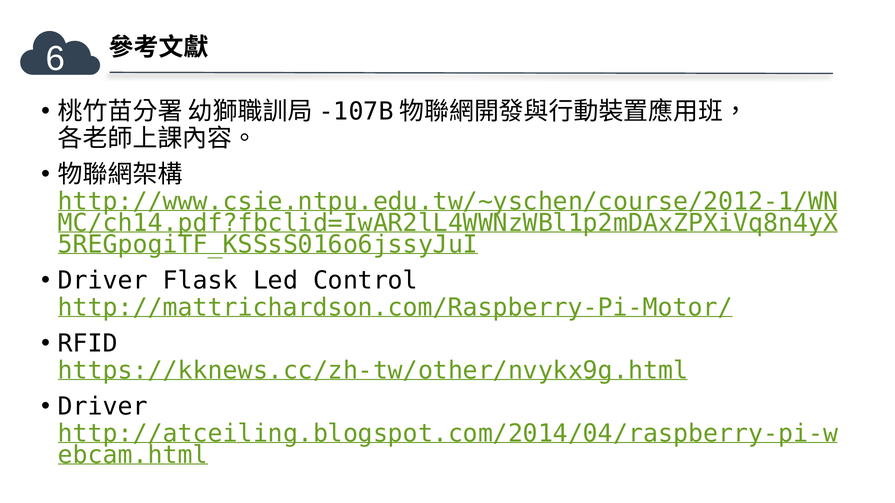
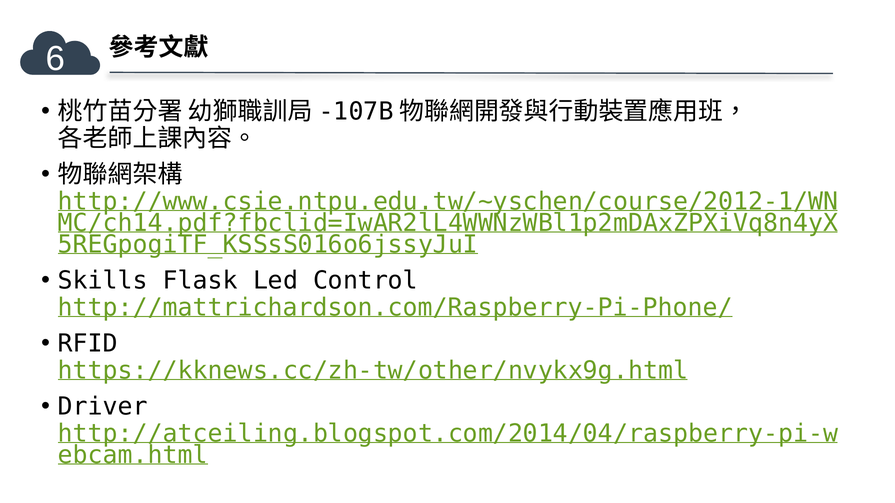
Driver at (103, 281): Driver -> Skills
http://mattrichardson.com/Raspberry-Pi-Motor/: http://mattrichardson.com/Raspberry-Pi-Motor/ -> http://mattrichardson.com/Raspberry-Pi-Phone/
